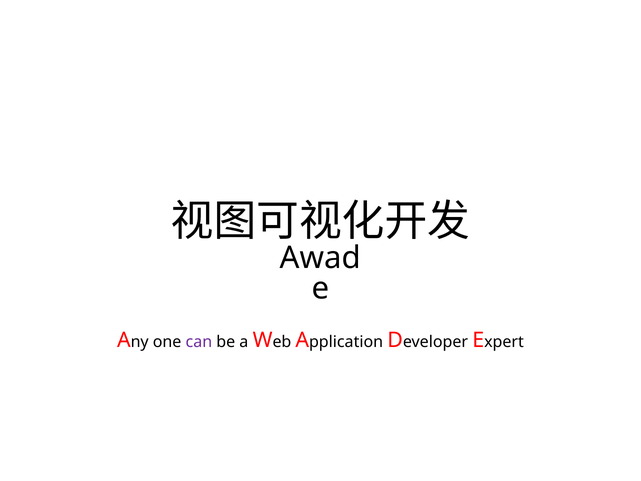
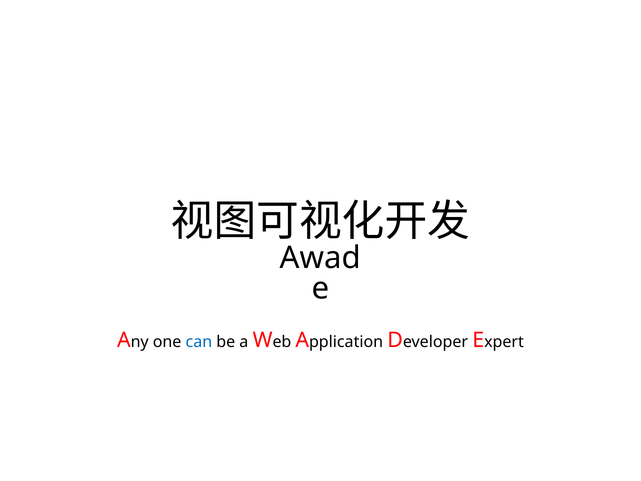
can colour: purple -> blue
